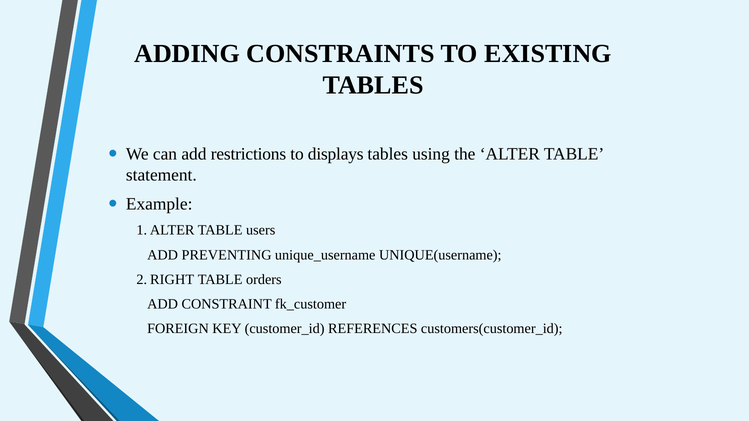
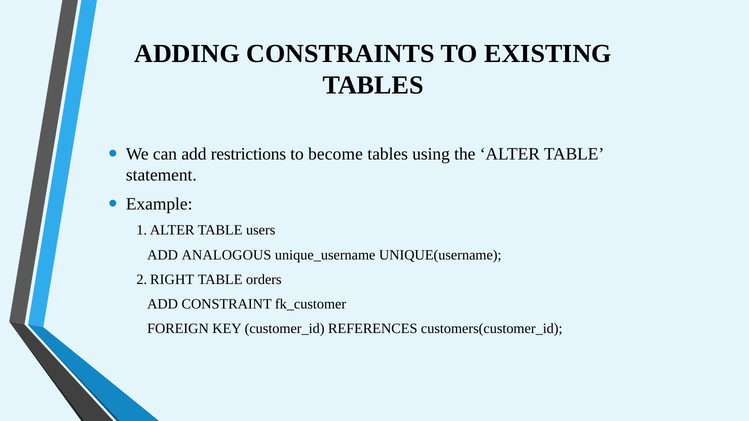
displays: displays -> become
PREVENTING: PREVENTING -> ANALOGOUS
